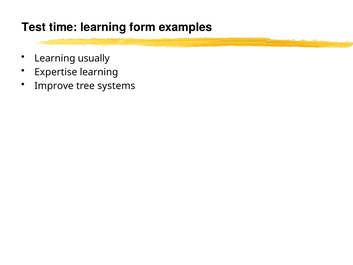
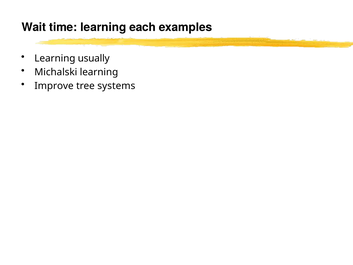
Test: Test -> Wait
form: form -> each
Expertise: Expertise -> Michalski
